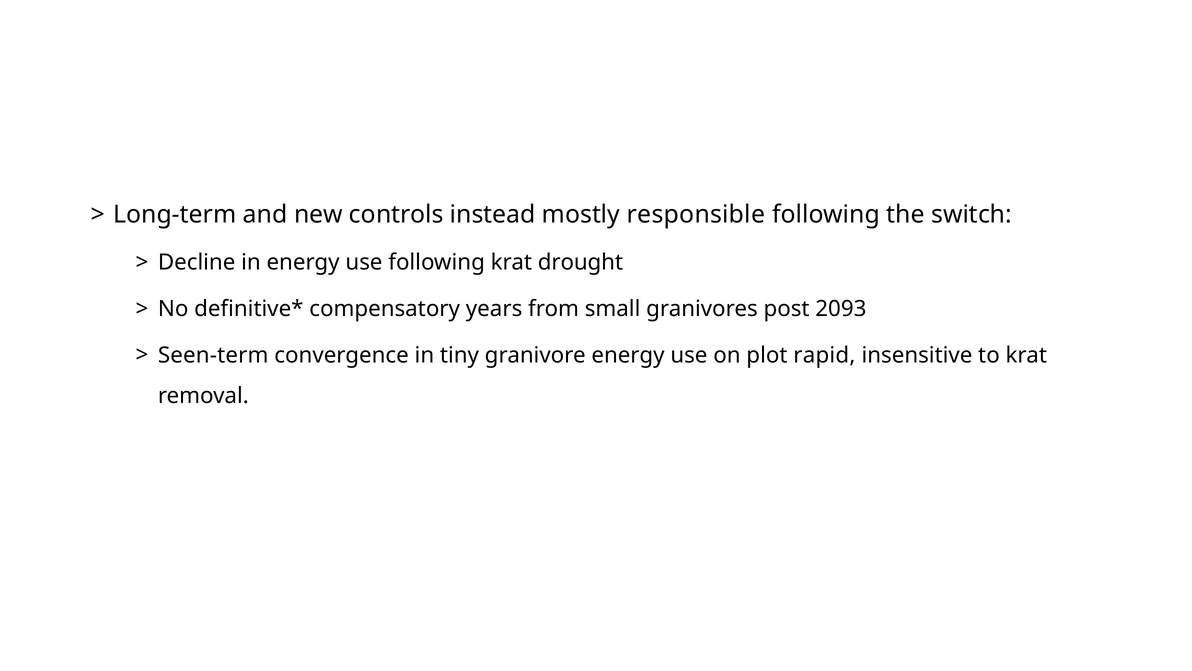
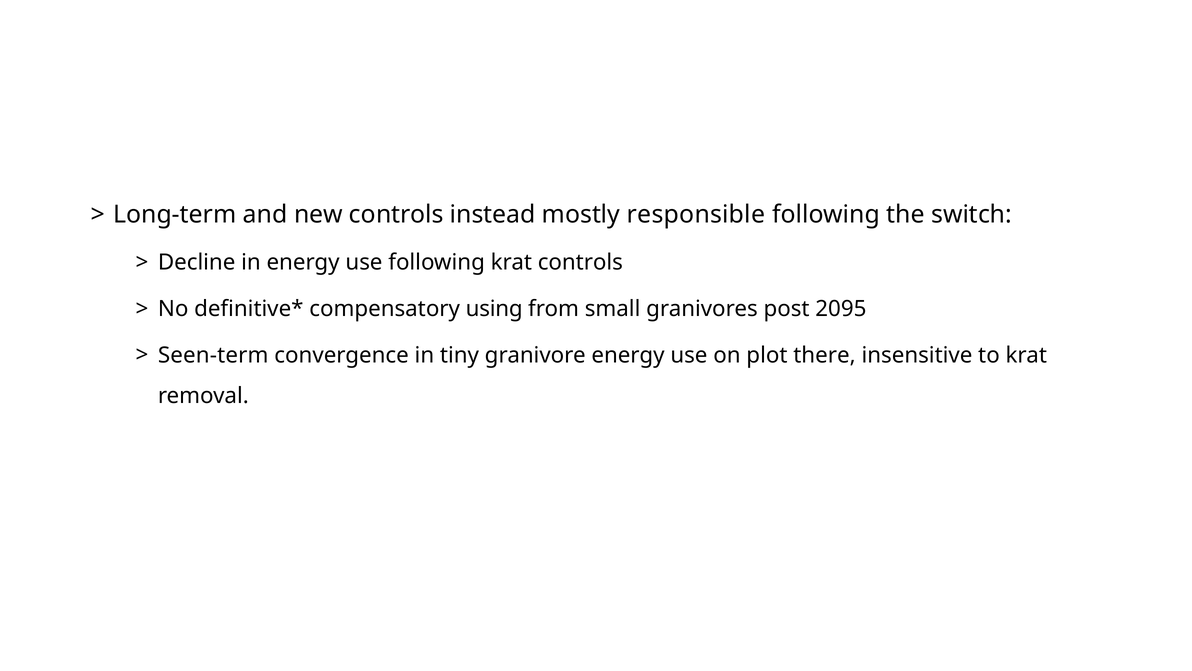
krat drought: drought -> controls
years: years -> using
2093: 2093 -> 2095
rapid: rapid -> there
